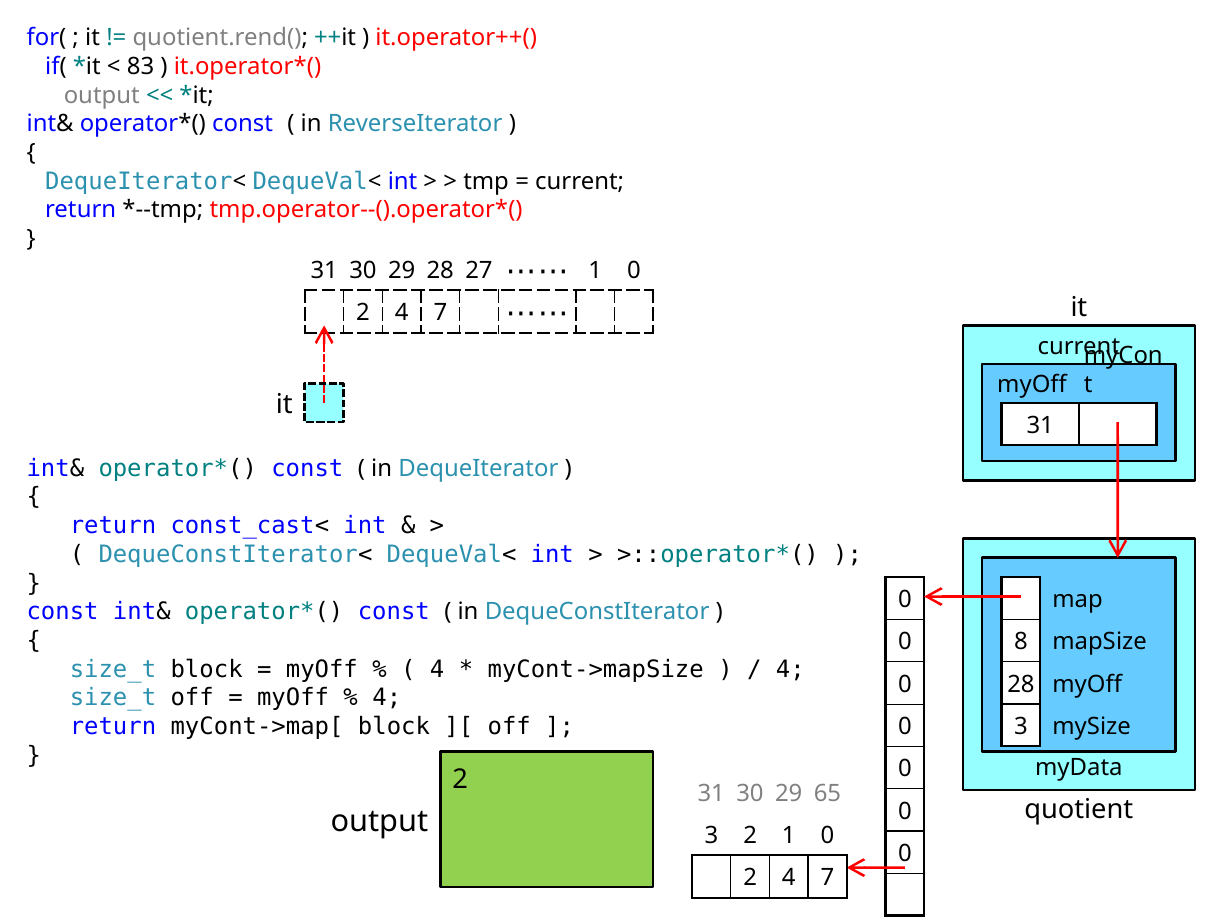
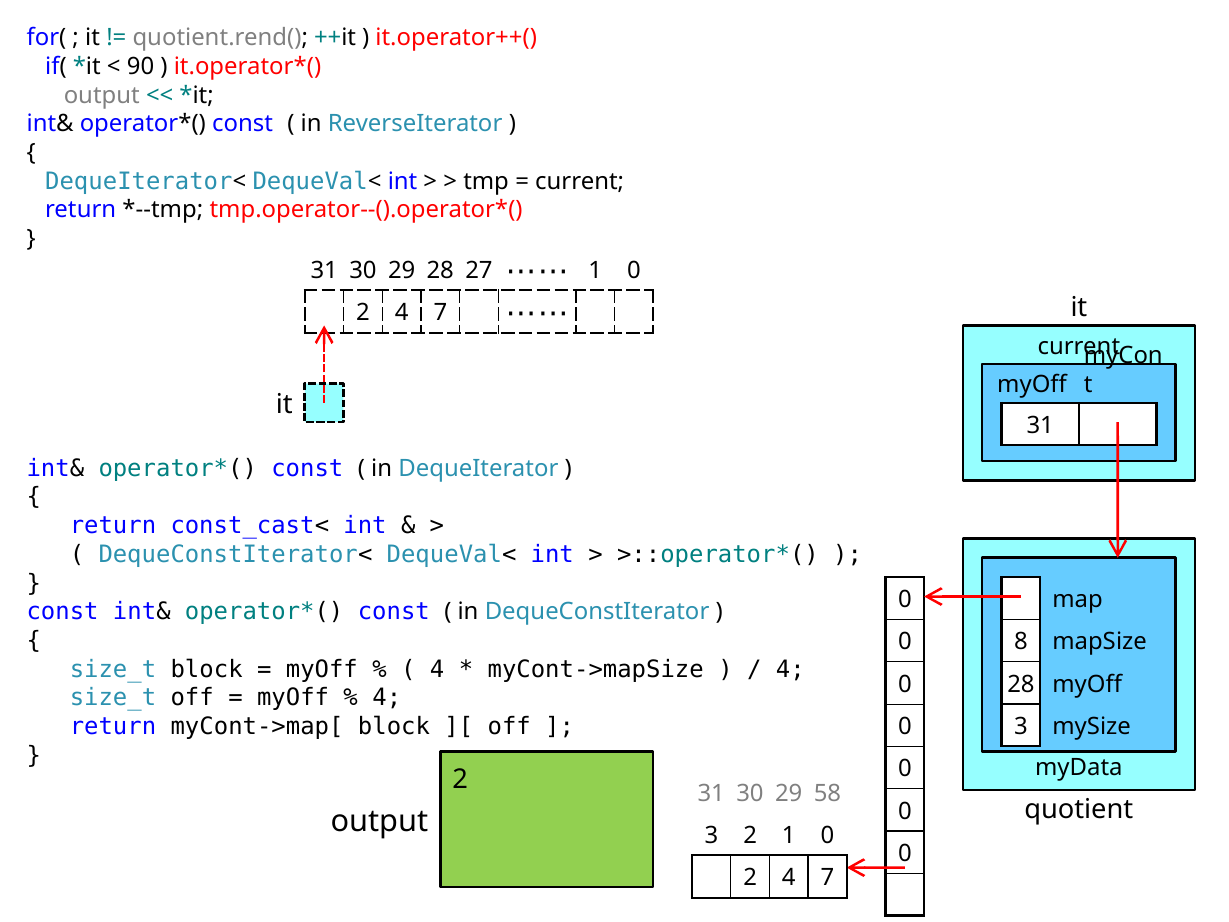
83: 83 -> 90
65: 65 -> 58
